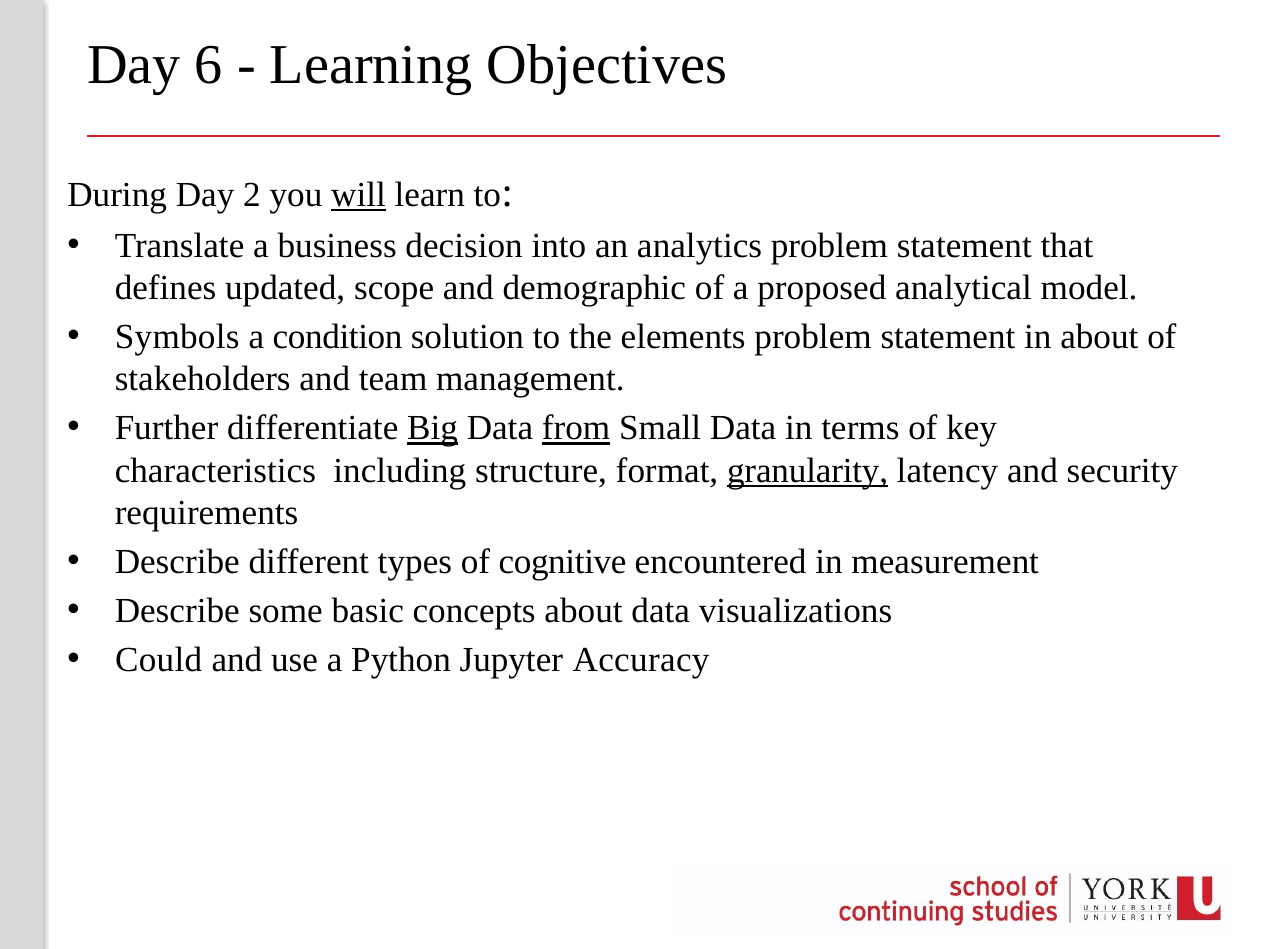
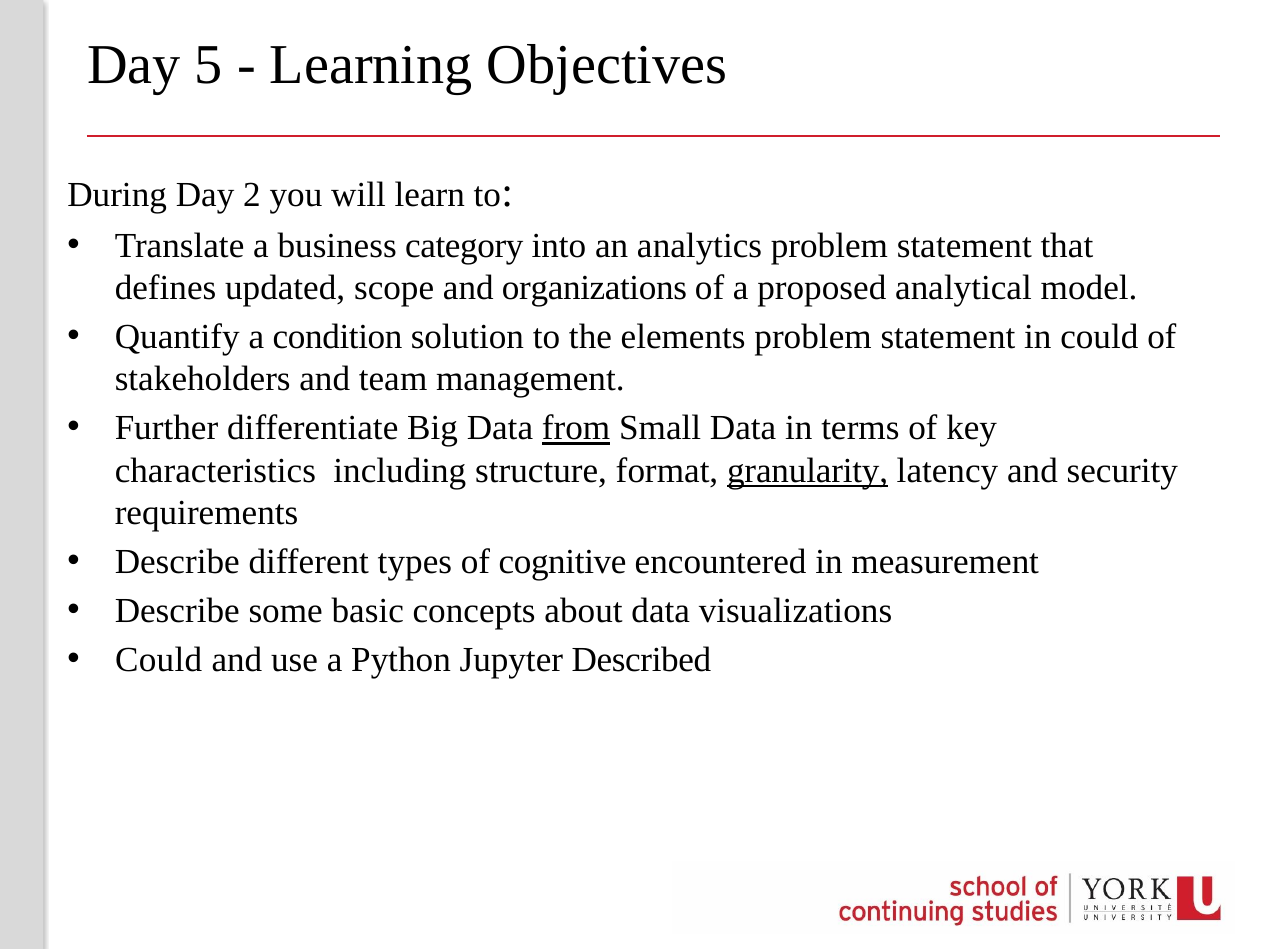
6: 6 -> 5
will underline: present -> none
decision: decision -> category
demographic: demographic -> organizations
Symbols: Symbols -> Quantify
in about: about -> could
Big underline: present -> none
Accuracy: Accuracy -> Described
